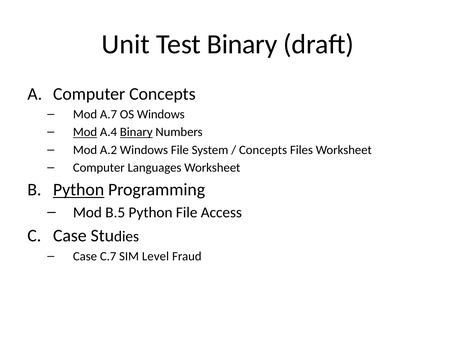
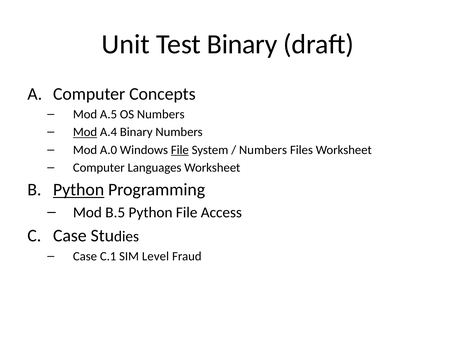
A.7: A.7 -> A.5
OS Windows: Windows -> Numbers
Binary at (136, 132) underline: present -> none
A.2: A.2 -> A.0
File at (180, 150) underline: none -> present
Concepts at (263, 150): Concepts -> Numbers
C.7: C.7 -> C.1
